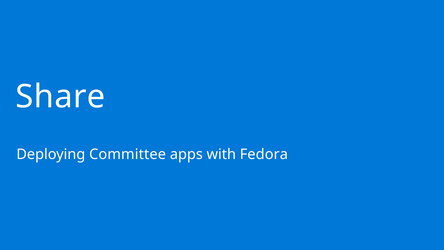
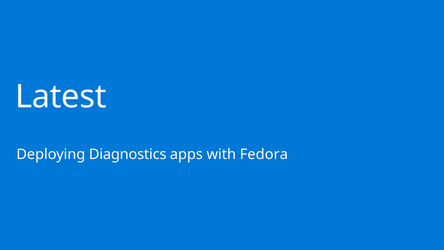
Share: Share -> Latest
Committee: Committee -> Diagnostics
